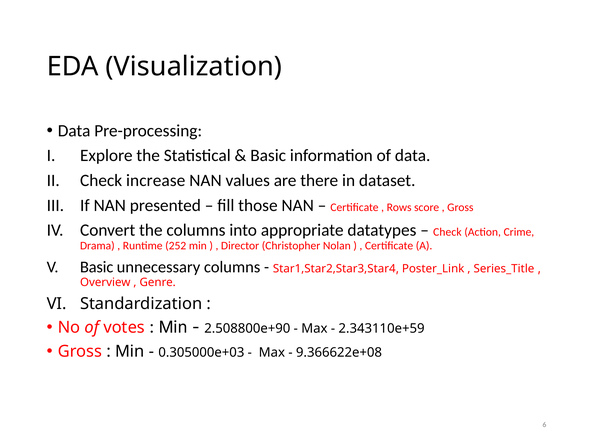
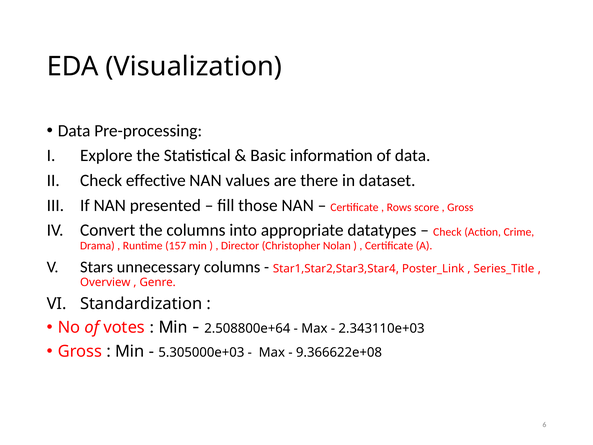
increase: increase -> effective
252: 252 -> 157
Basic at (97, 267): Basic -> Stars
2.508800e+90: 2.508800e+90 -> 2.508800e+64
2.343110e+59: 2.343110e+59 -> 2.343110e+03
0.305000e+03: 0.305000e+03 -> 5.305000e+03
